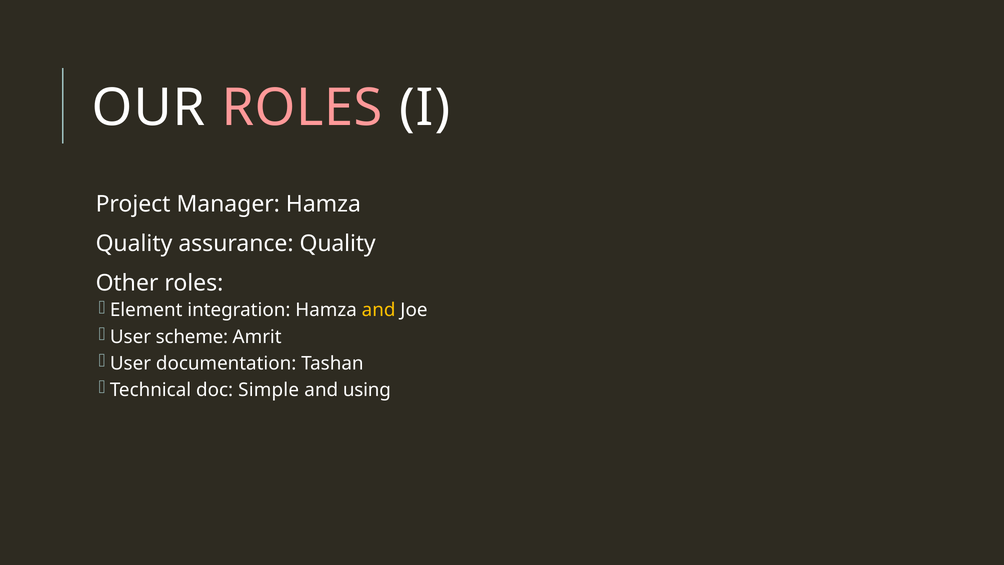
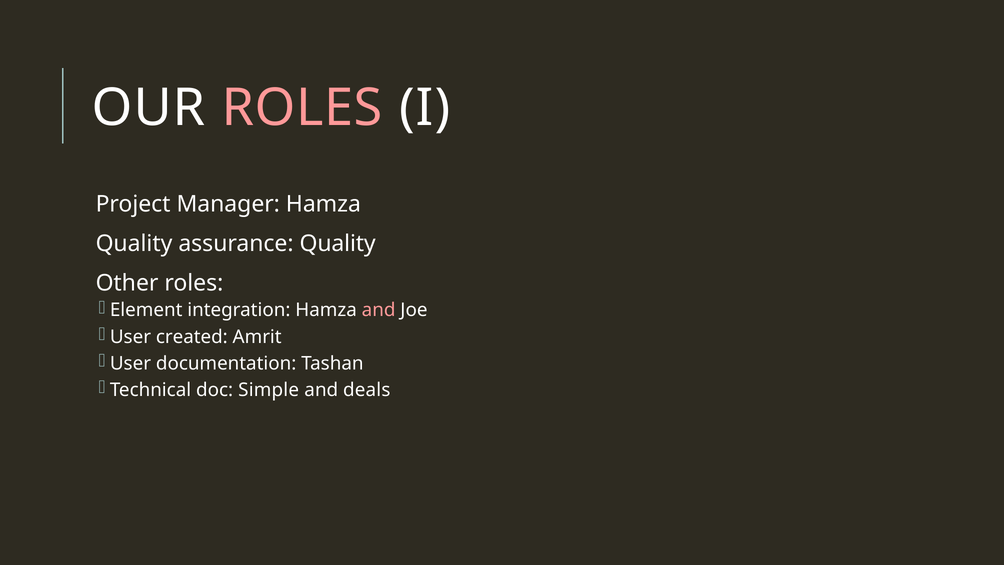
and at (379, 310) colour: yellow -> pink
scheme: scheme -> created
using: using -> deals
